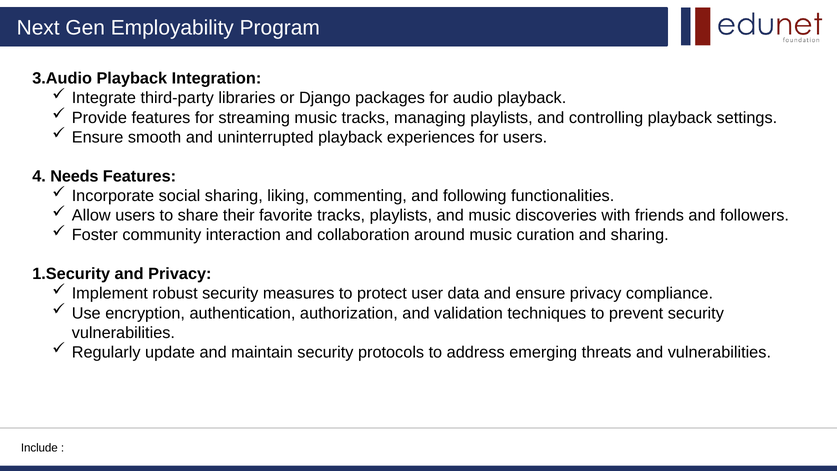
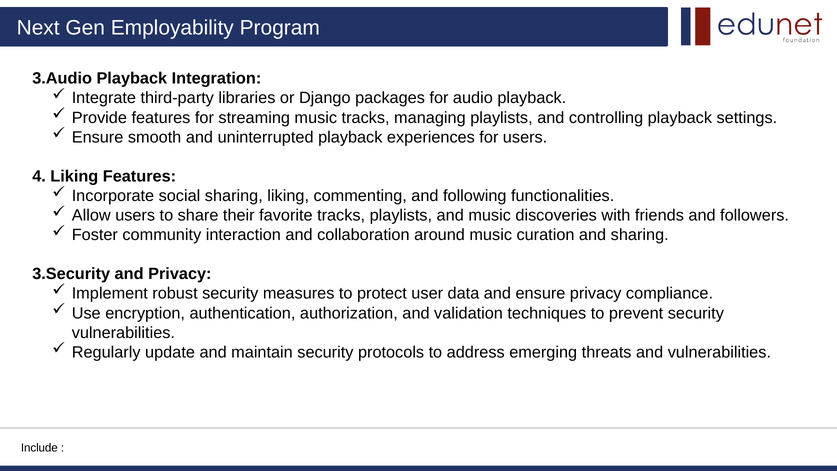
4 Needs: Needs -> Liking
1.Security: 1.Security -> 3.Security
